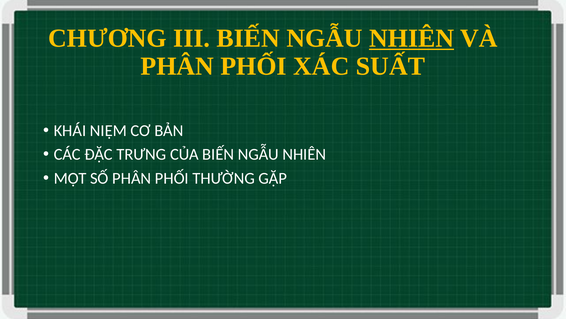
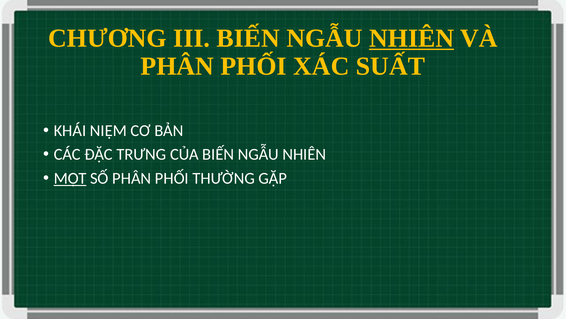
MỘT underline: none -> present
